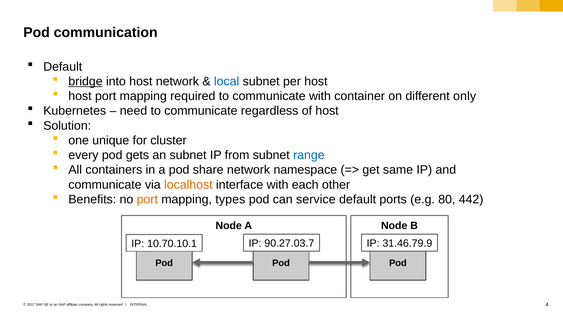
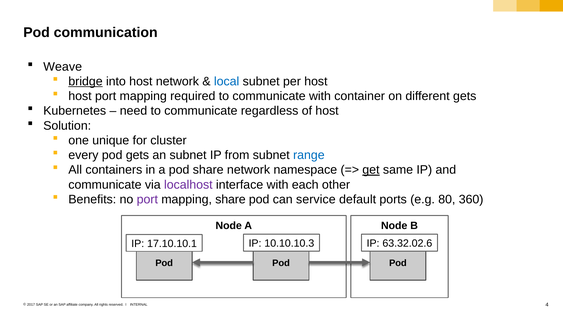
Default at (63, 67): Default -> Weave
different only: only -> gets
get underline: none -> present
localhost colour: orange -> purple
port at (147, 200) colour: orange -> purple
mapping types: types -> share
442: 442 -> 360
10.70.10.1: 10.70.10.1 -> 17.10.10.1
90.27.03.7: 90.27.03.7 -> 10.10.10.3
31.46.79.9: 31.46.79.9 -> 63.32.02.6
